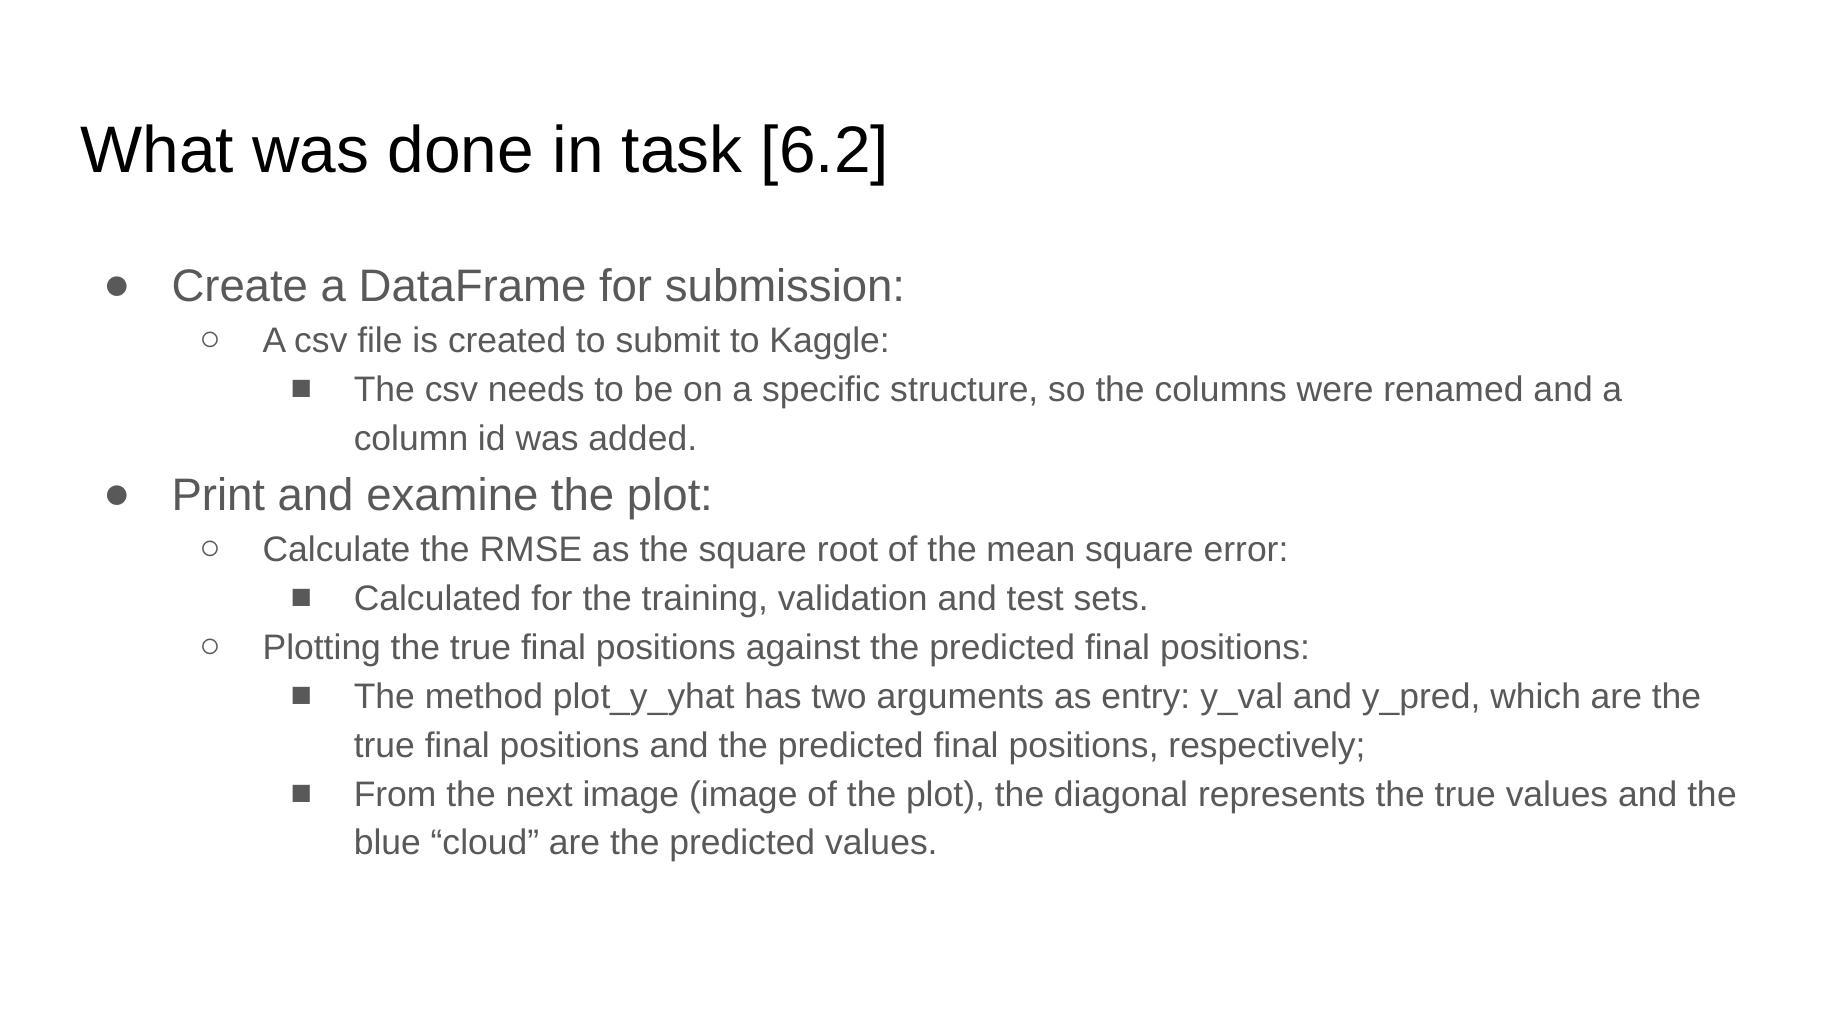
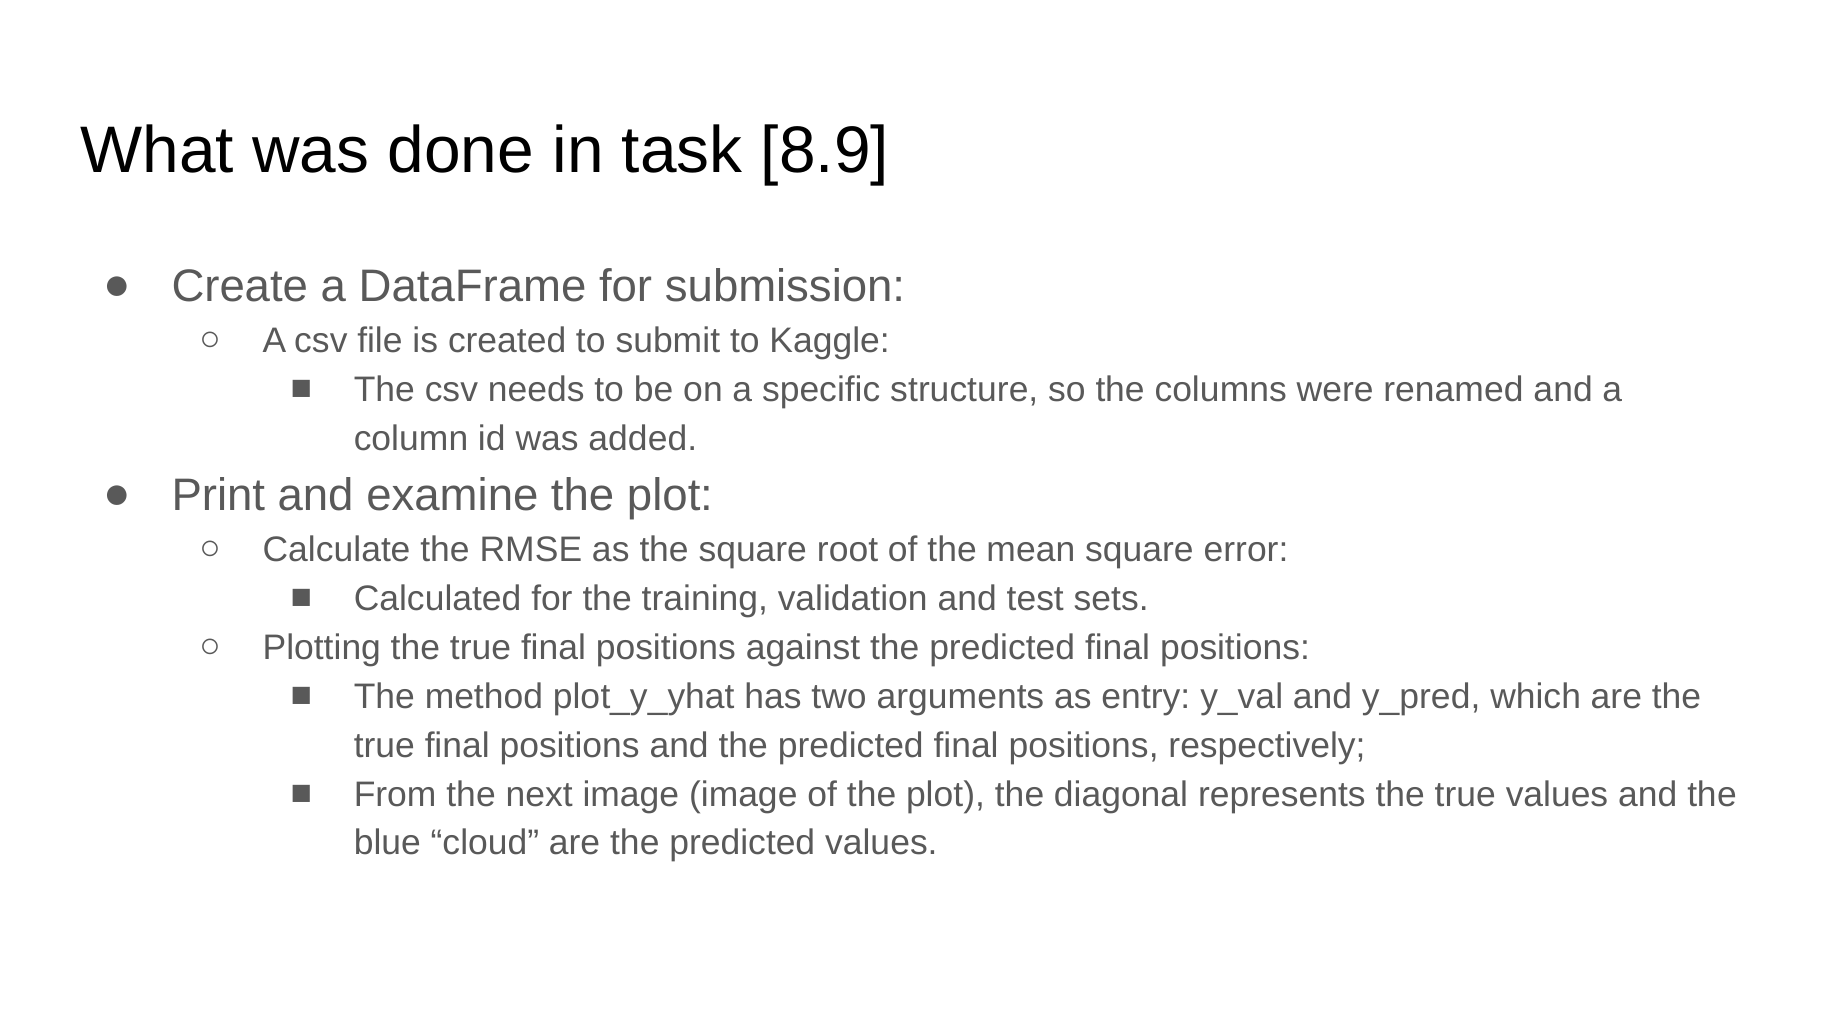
6.2: 6.2 -> 8.9
